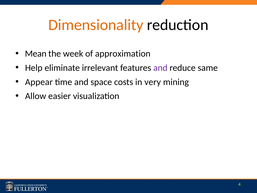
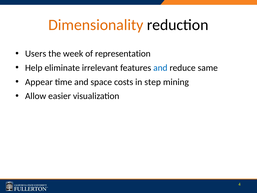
Mean: Mean -> Users
approximation: approximation -> representation
and at (160, 68) colour: purple -> blue
very: very -> step
